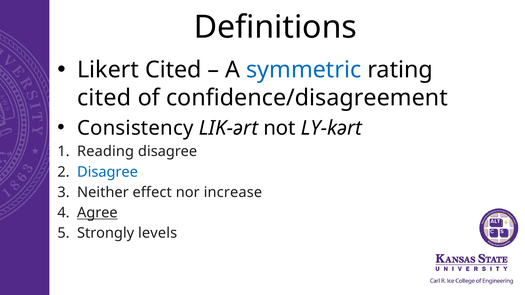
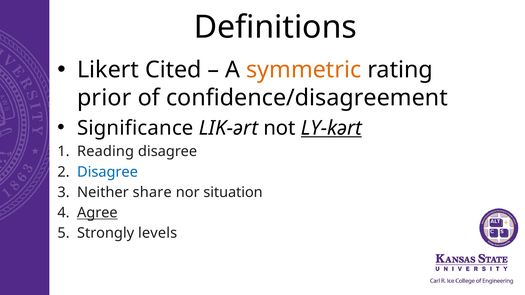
symmetric colour: blue -> orange
cited at (104, 98): cited -> prior
Consistency: Consistency -> Significance
LY-kərt underline: none -> present
effect: effect -> share
increase: increase -> situation
